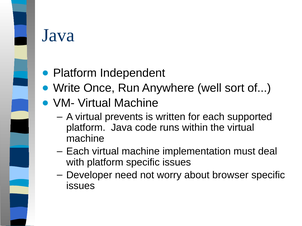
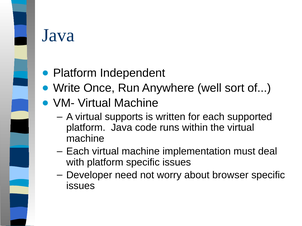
prevents: prevents -> supports
